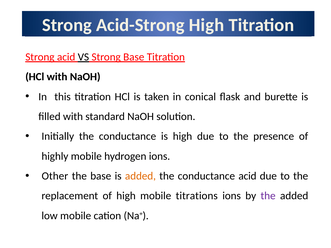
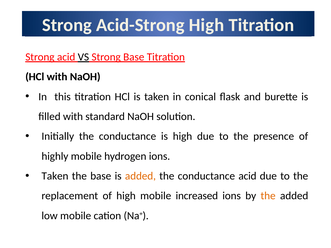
Other at (55, 176): Other -> Taken
titrations: titrations -> increased
the at (268, 196) colour: purple -> orange
